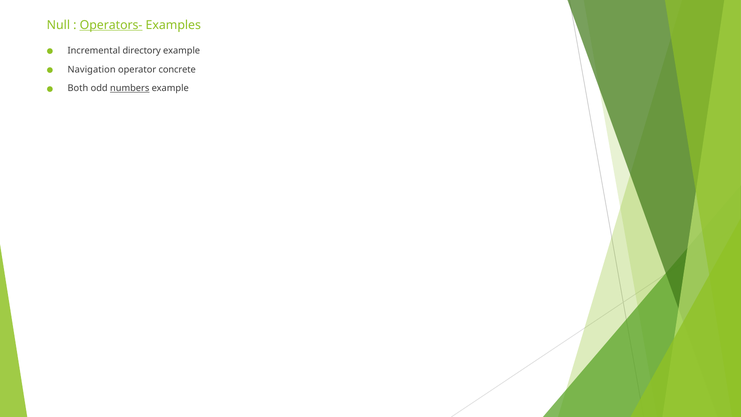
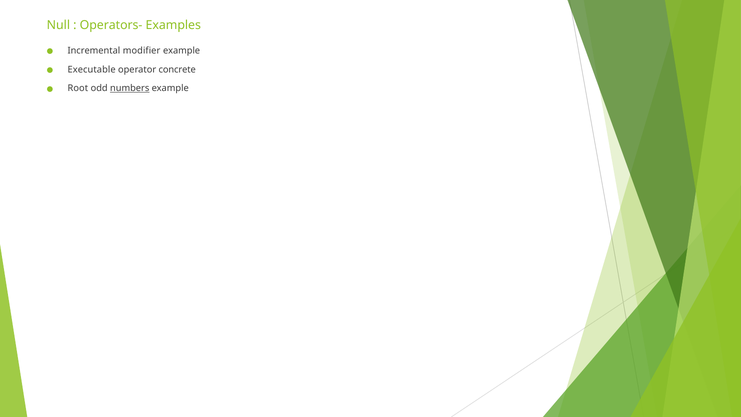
Operators- underline: present -> none
directory: directory -> modifier
Navigation: Navigation -> Executable
Both: Both -> Root
